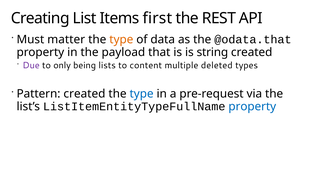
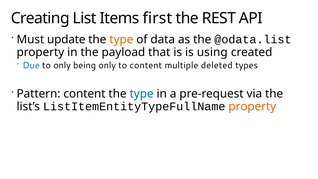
matter: matter -> update
@odata.that: @odata.that -> @odata.list
string: string -> using
Due colour: purple -> blue
being lists: lists -> only
Pattern created: created -> content
property at (252, 106) colour: blue -> orange
